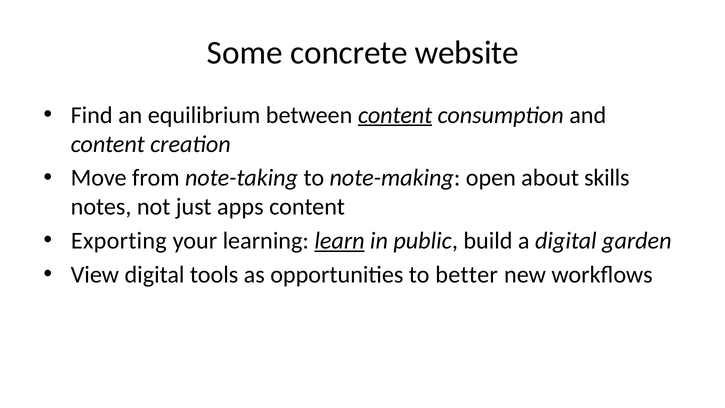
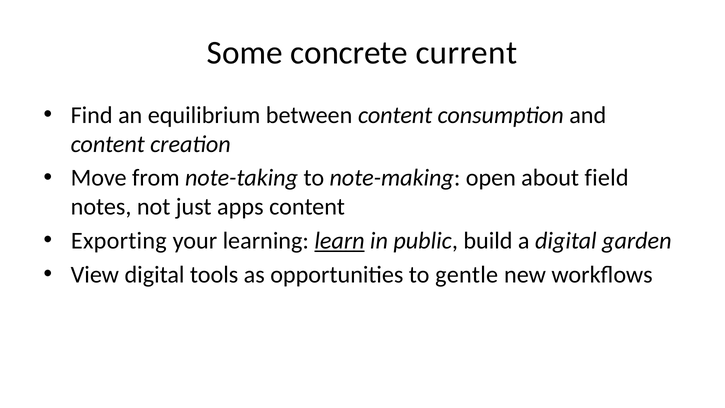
website: website -> current
content at (395, 115) underline: present -> none
skills: skills -> field
better: better -> gentle
